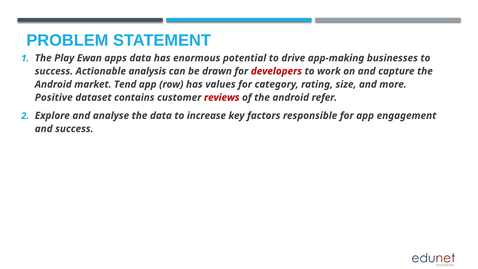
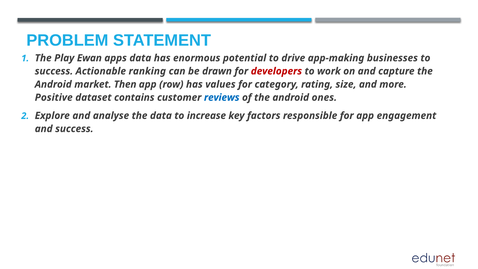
analysis: analysis -> ranking
Tend: Tend -> Then
reviews colour: red -> blue
refer: refer -> ones
